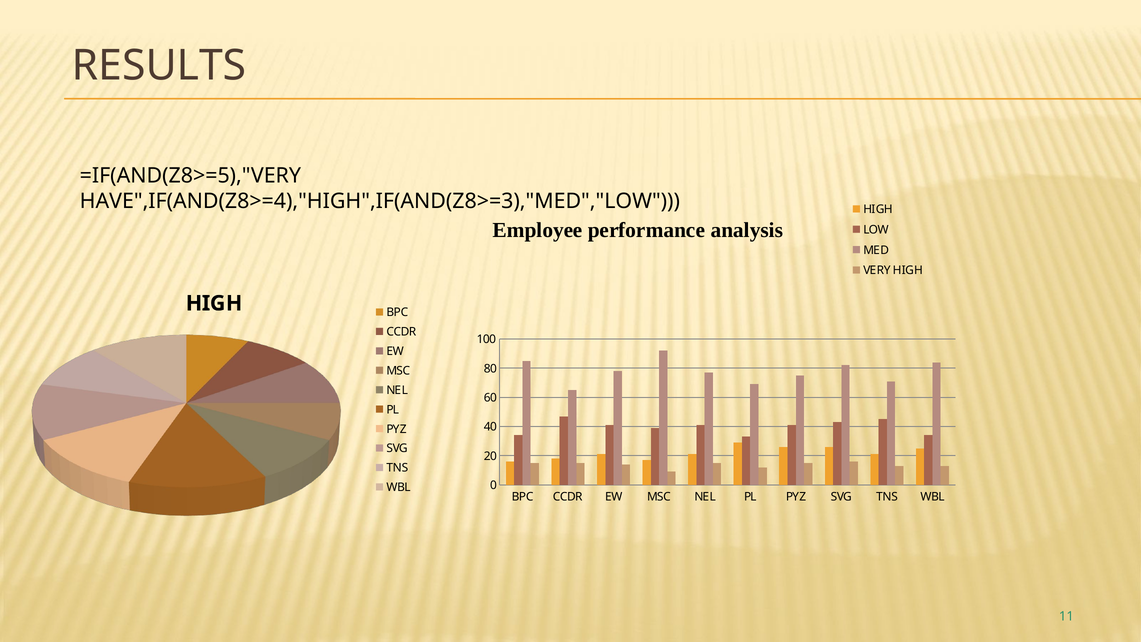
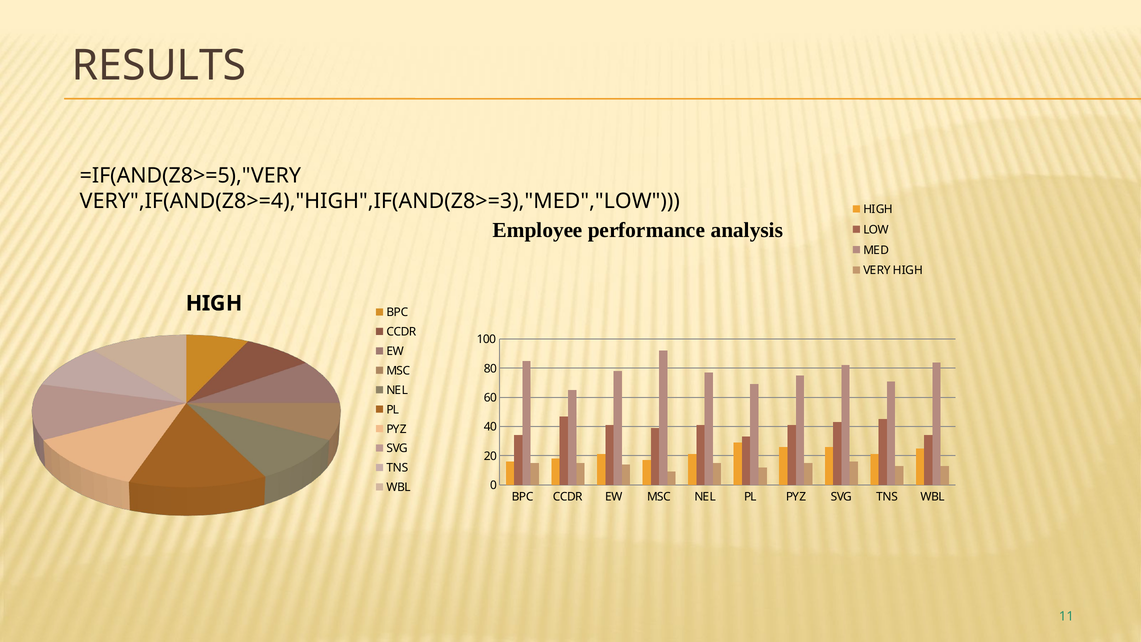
HAVE",IF(AND(Z8>=4),"HIGH",IF(AND(Z8>=3),"MED","LOW: HAVE",IF(AND(Z8>=4),"HIGH",IF(AND(Z8>=3),"MED","LOW -> VERY",IF(AND(Z8>=4),"HIGH",IF(AND(Z8>=3),"MED","LOW
